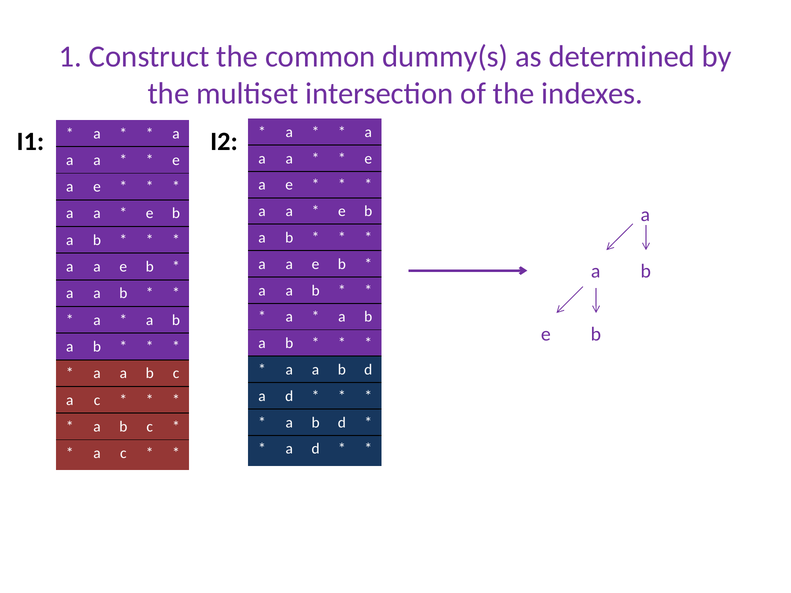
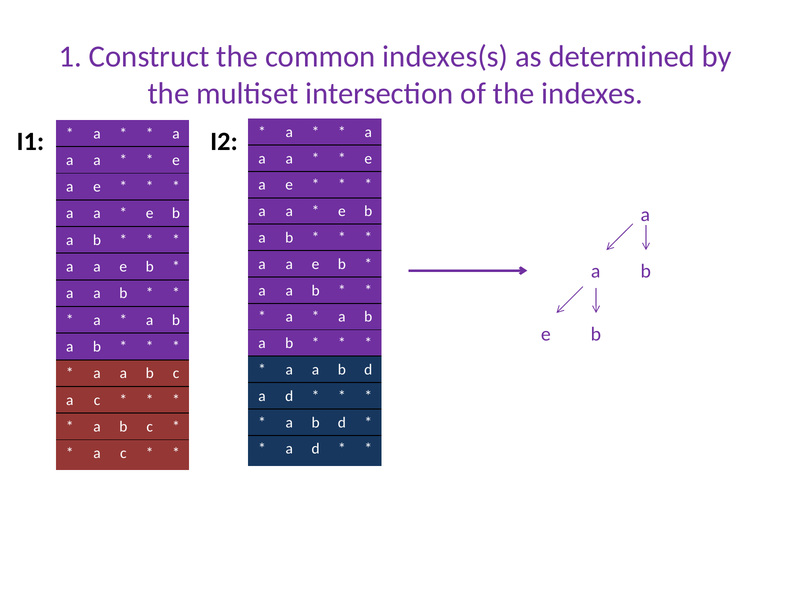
dummy(s: dummy(s -> indexes(s
